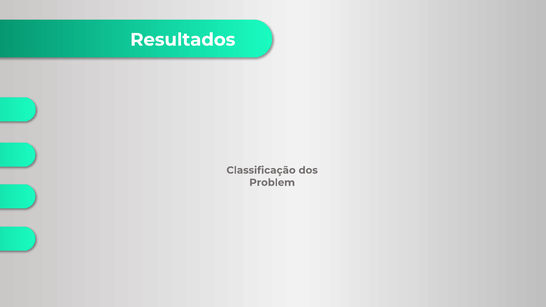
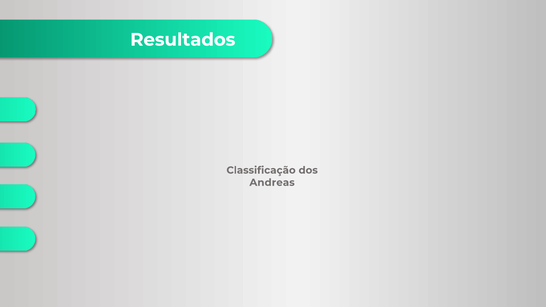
Problem: Problem -> Andreas
